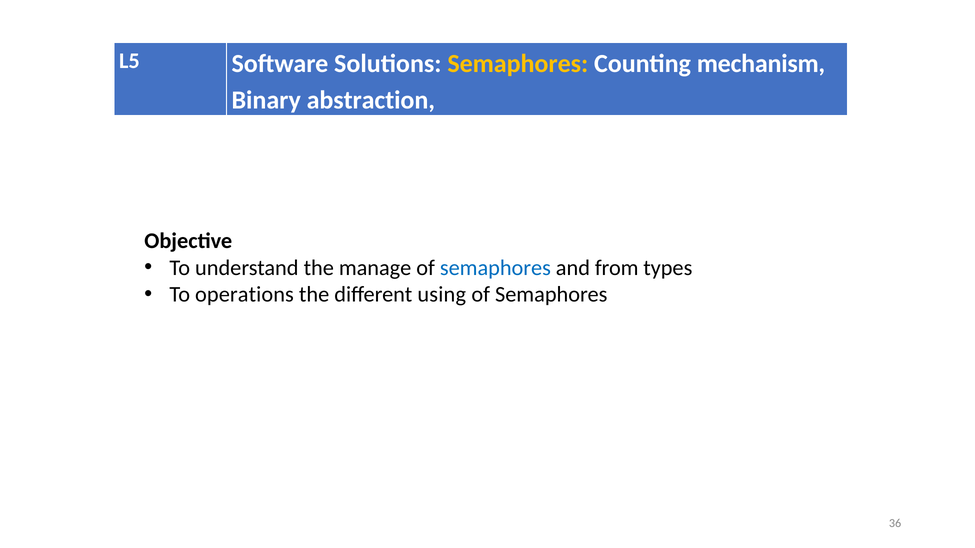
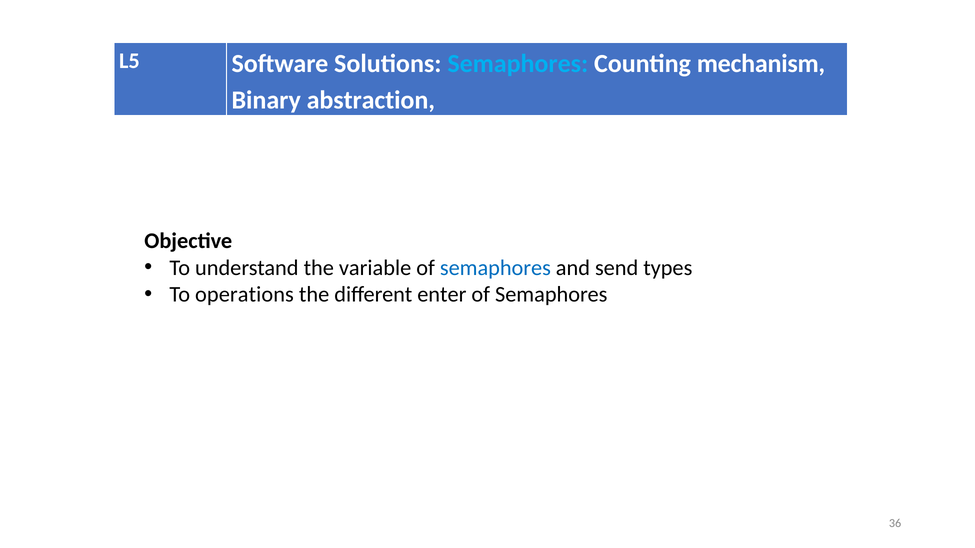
Semaphores at (518, 64) colour: yellow -> light blue
manage: manage -> variable
from: from -> send
using: using -> enter
